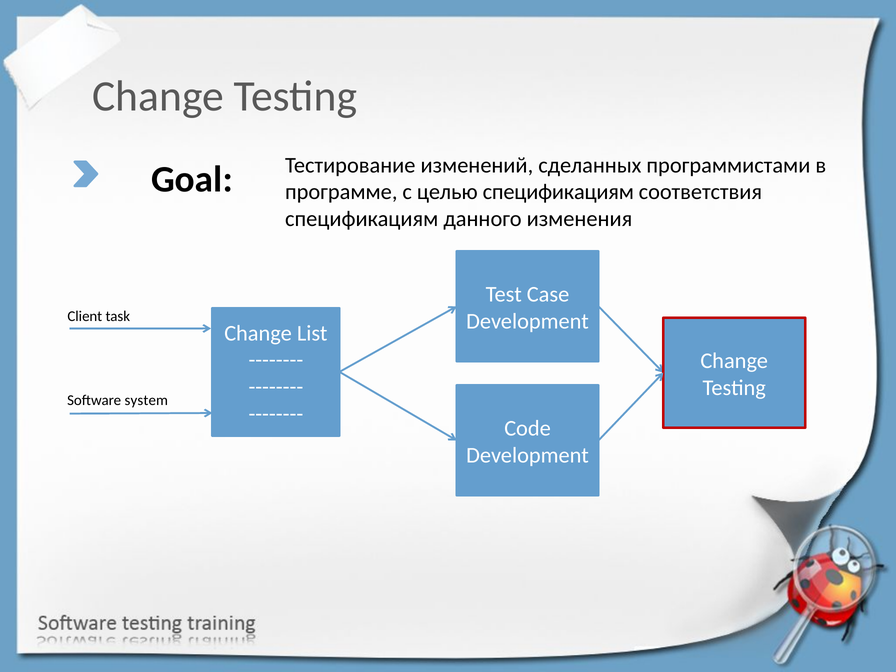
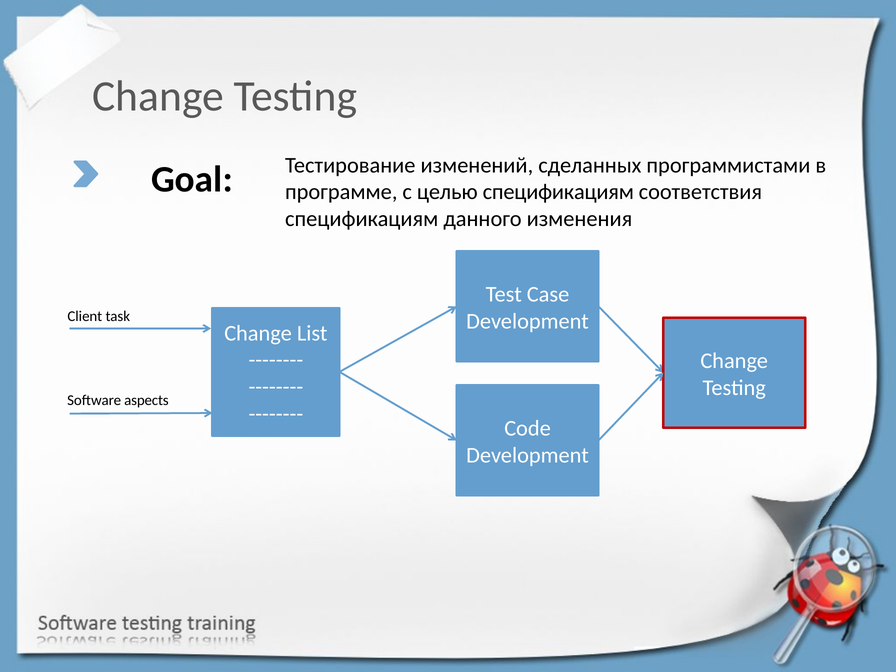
system: system -> aspects
